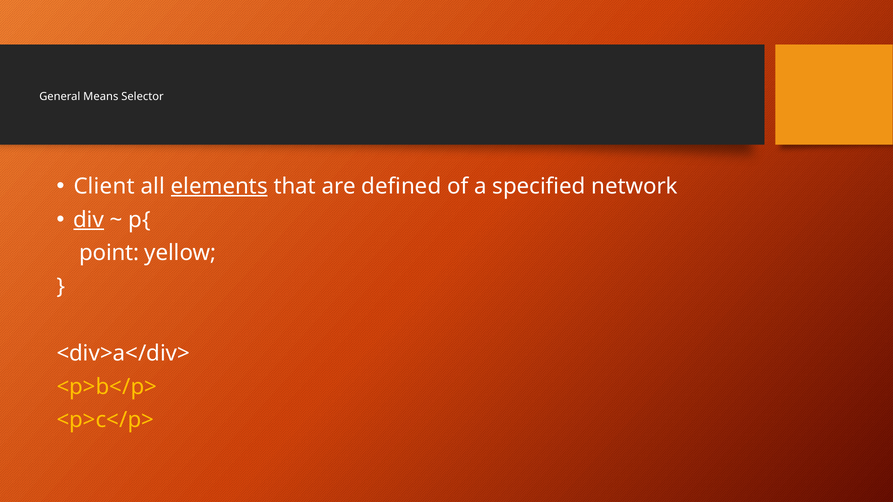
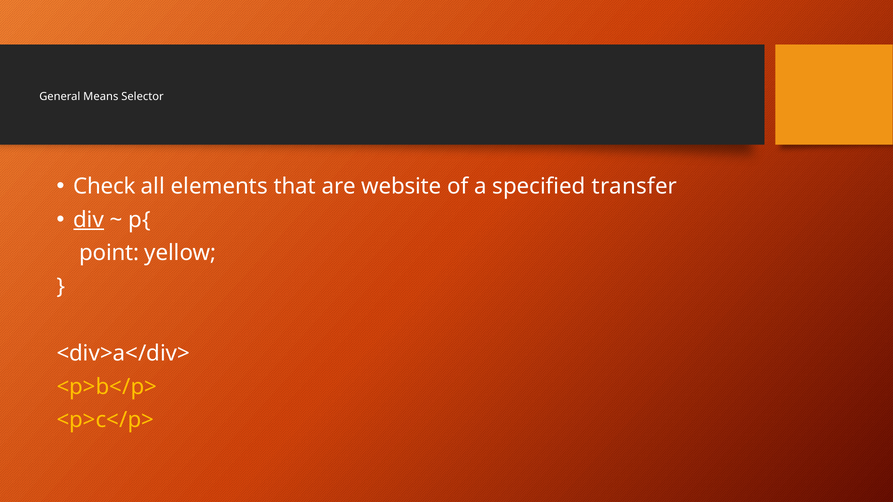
Client: Client -> Check
elements underline: present -> none
defined: defined -> website
network: network -> transfer
